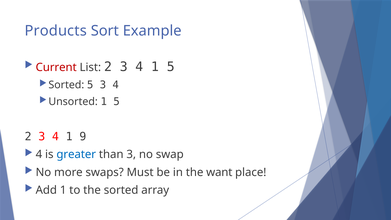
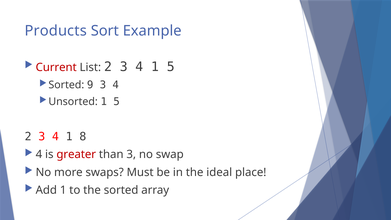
Sorted 5: 5 -> 9
9: 9 -> 8
greater colour: blue -> red
want: want -> ideal
